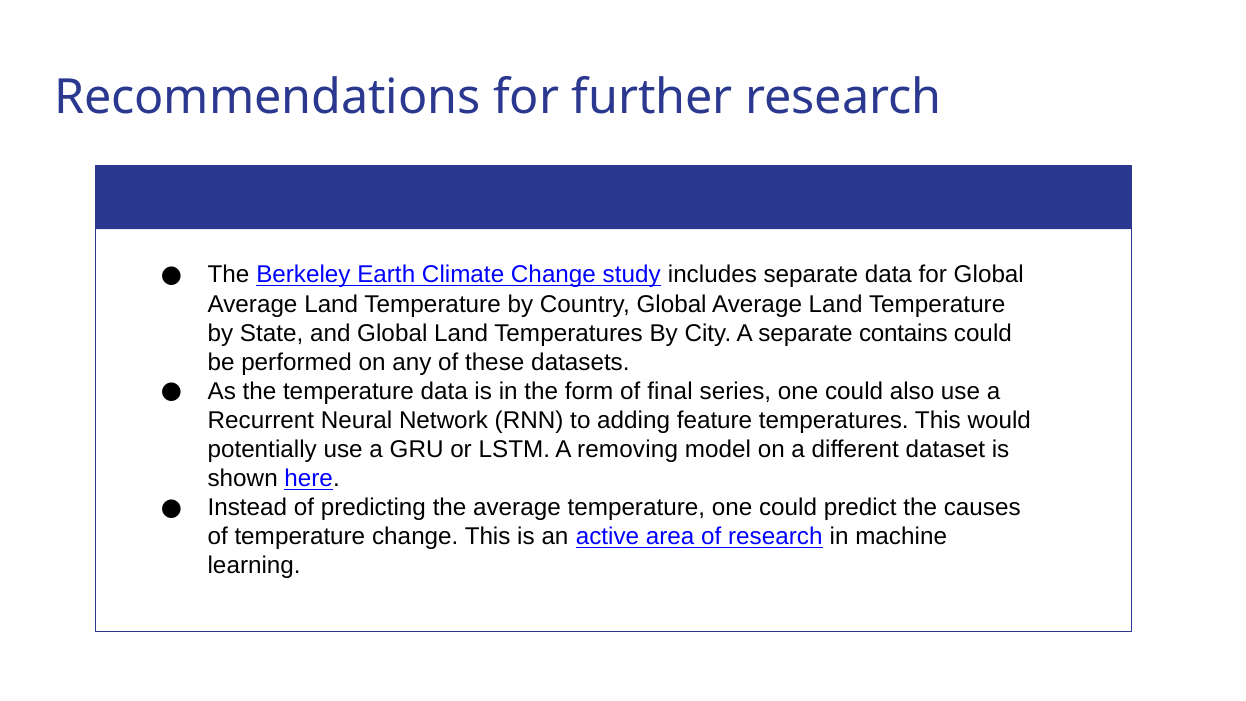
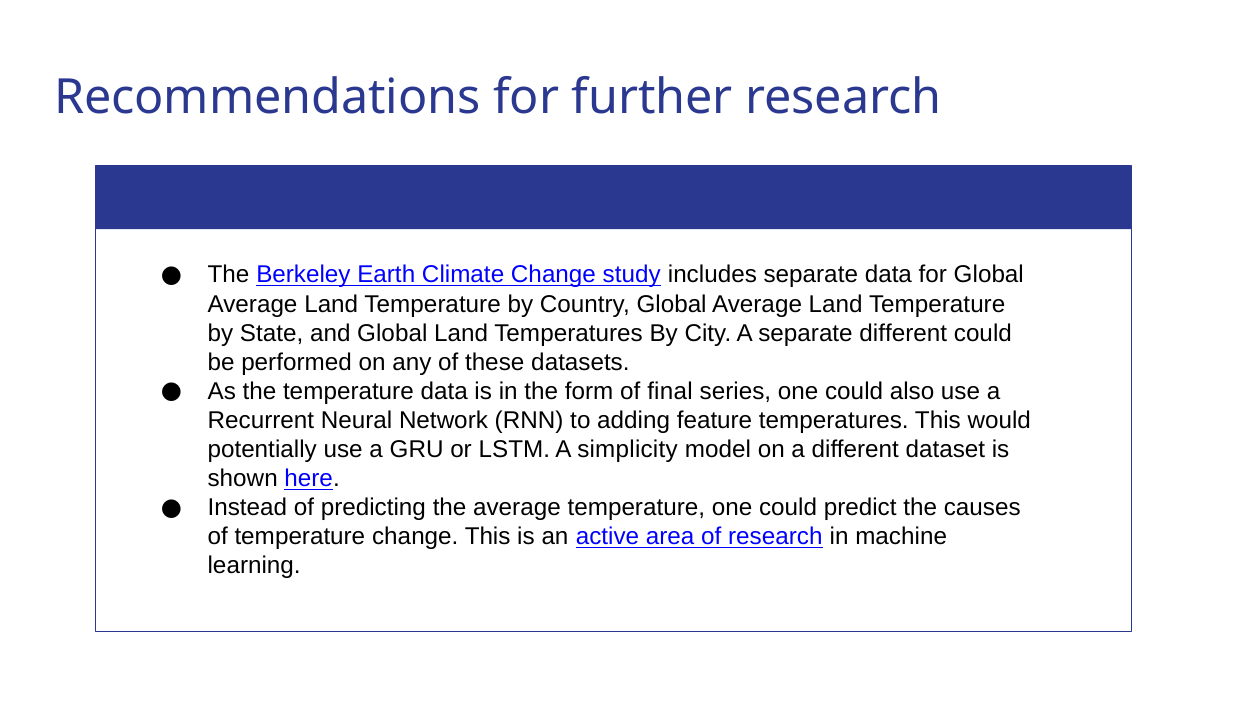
separate contains: contains -> different
removing: removing -> simplicity
